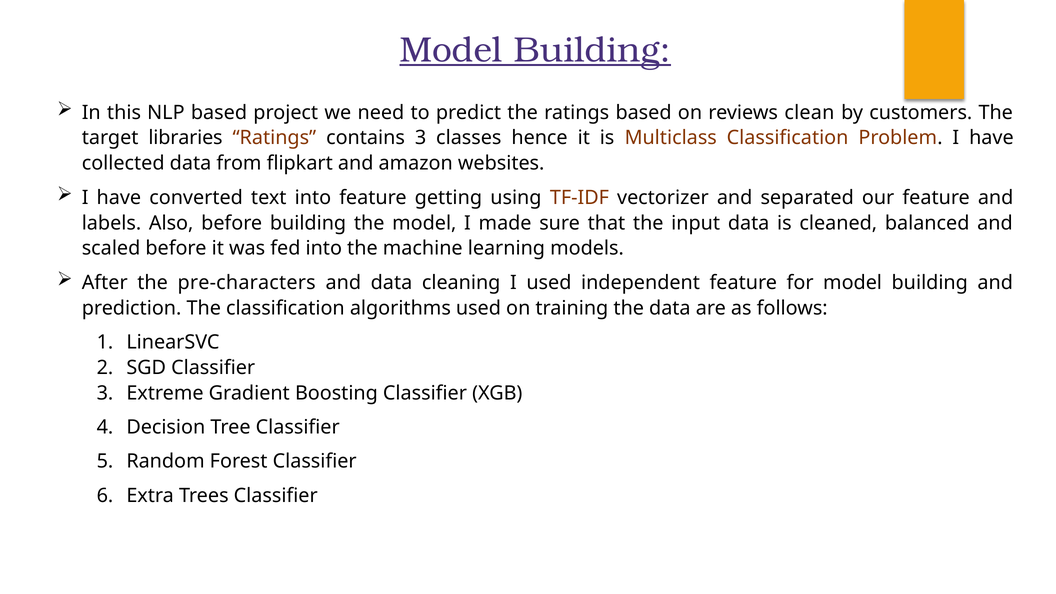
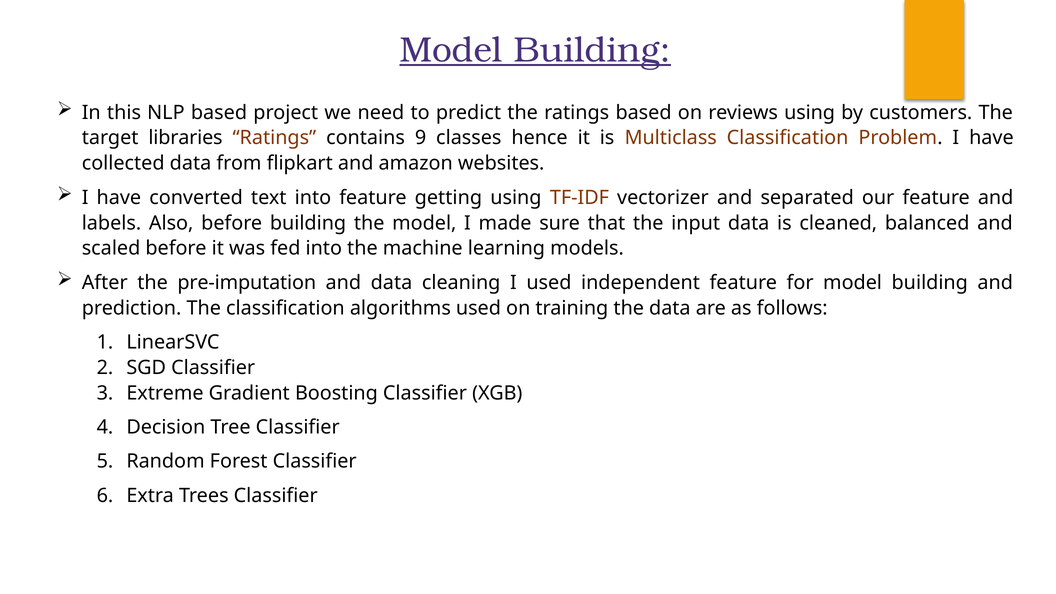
reviews clean: clean -> using
contains 3: 3 -> 9
pre-characters: pre-characters -> pre-imputation
